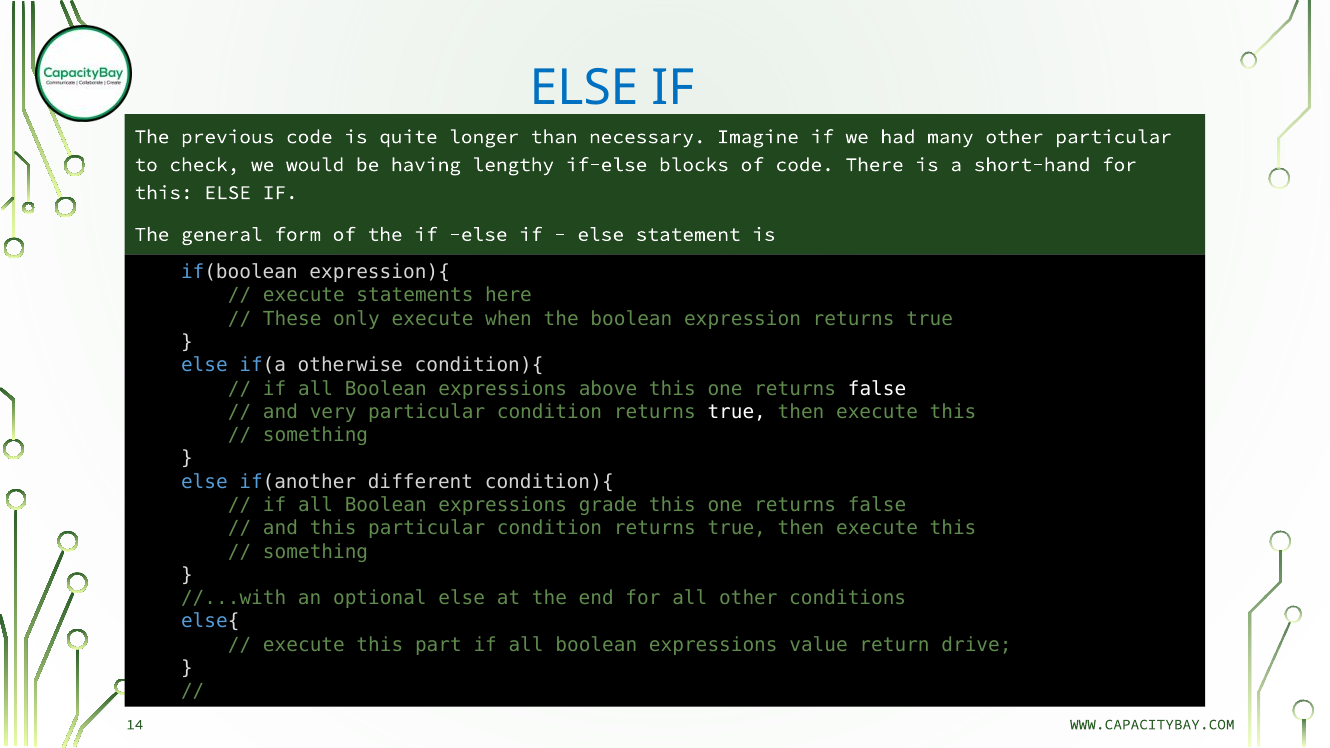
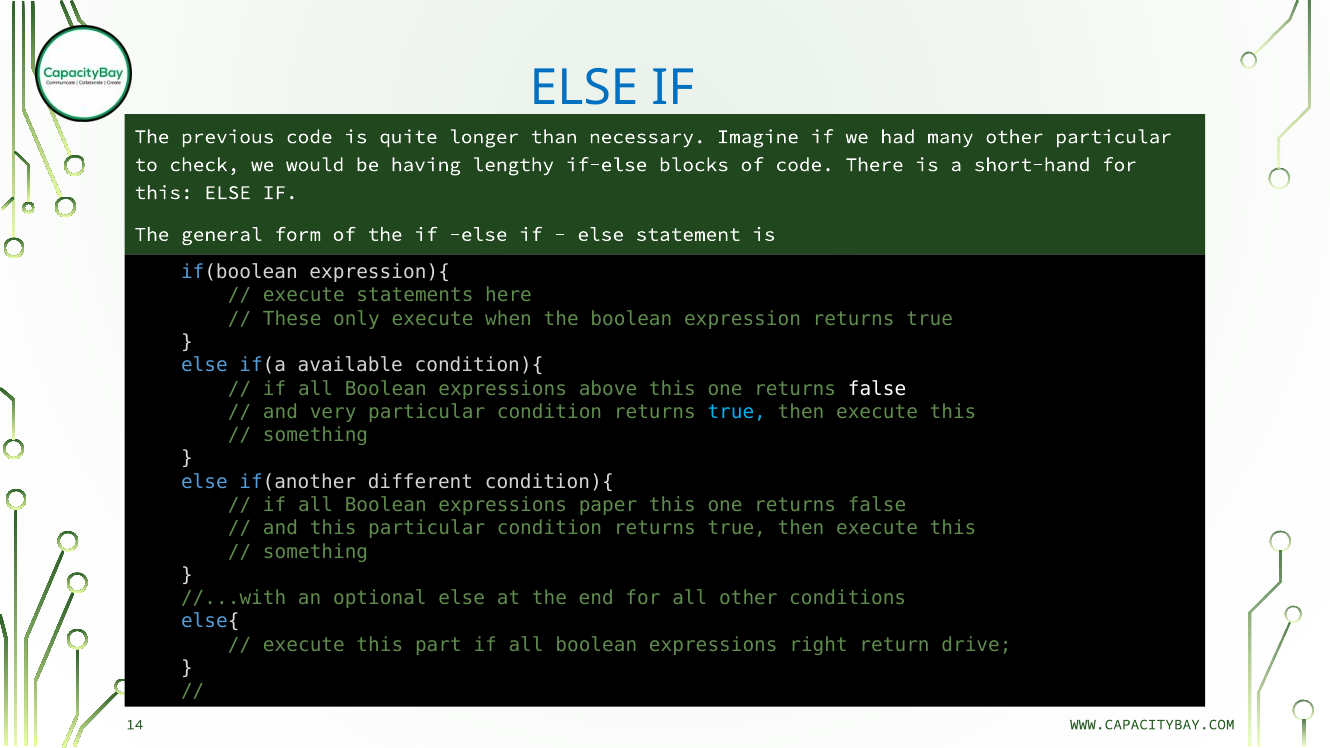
otherwise: otherwise -> available
true at (737, 412) colour: white -> light blue
grade: grade -> paper
value: value -> right
